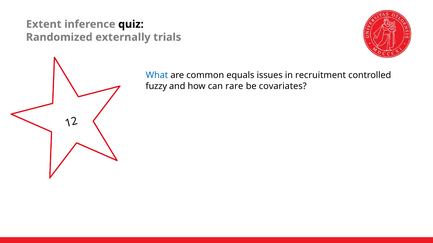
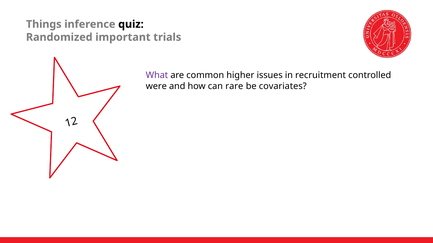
Extent: Extent -> Things
externally: externally -> important
What colour: blue -> purple
equals: equals -> higher
fuzzy: fuzzy -> were
